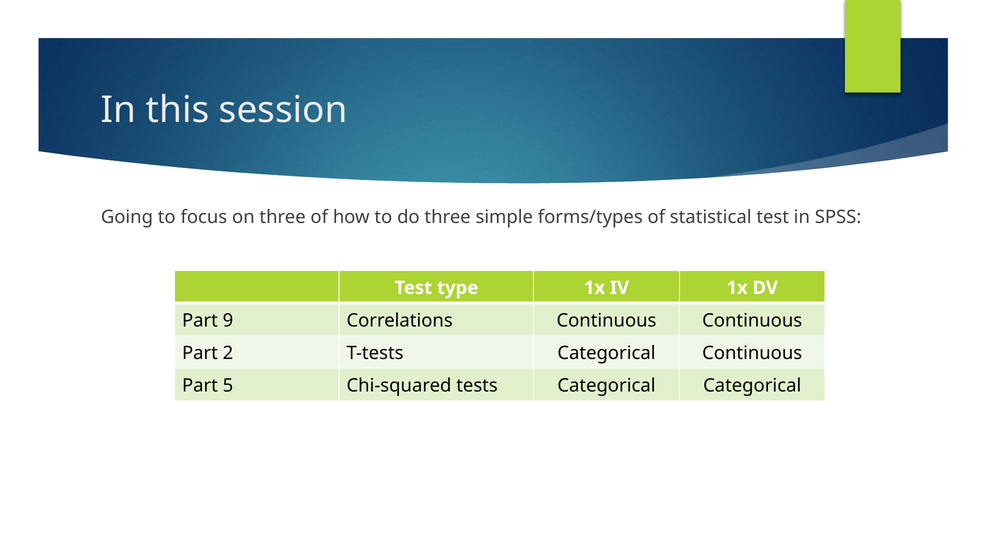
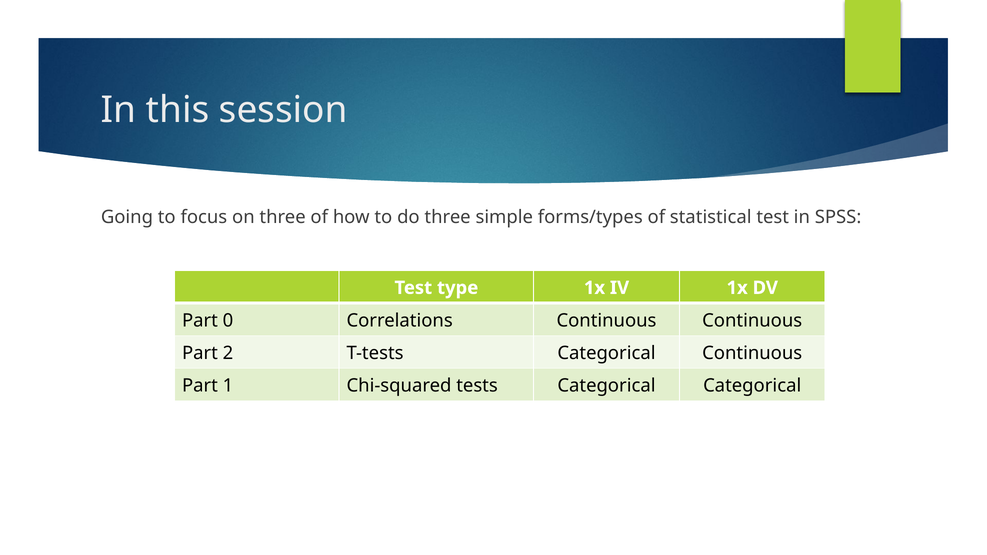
9: 9 -> 0
5: 5 -> 1
